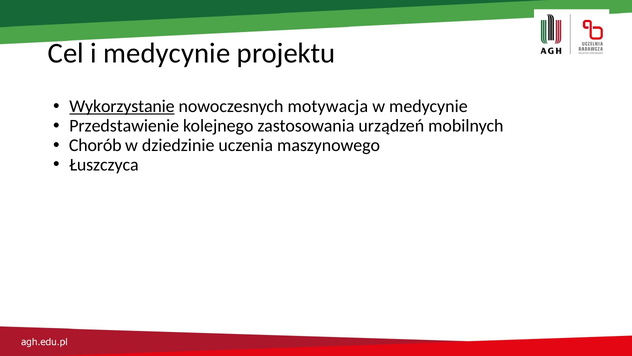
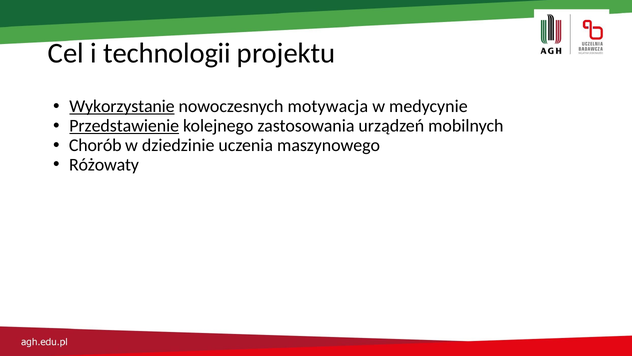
i medycynie: medycynie -> technologii
Przedstawienie underline: none -> present
Łuszczyca: Łuszczyca -> Różowaty
